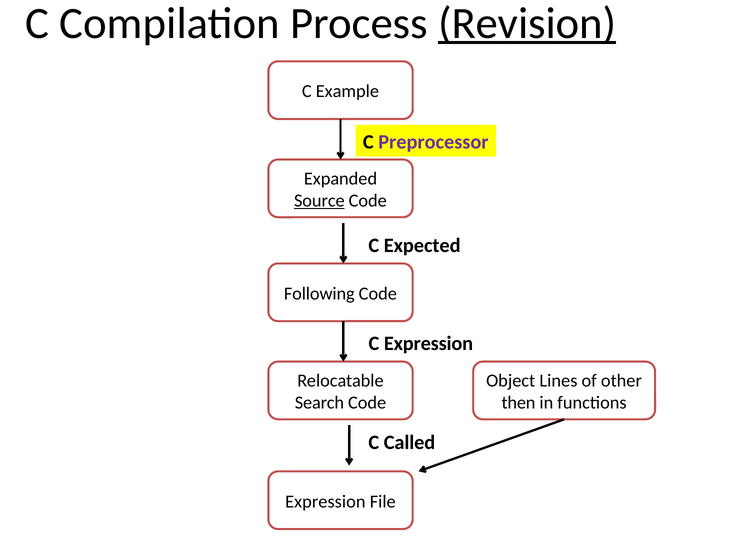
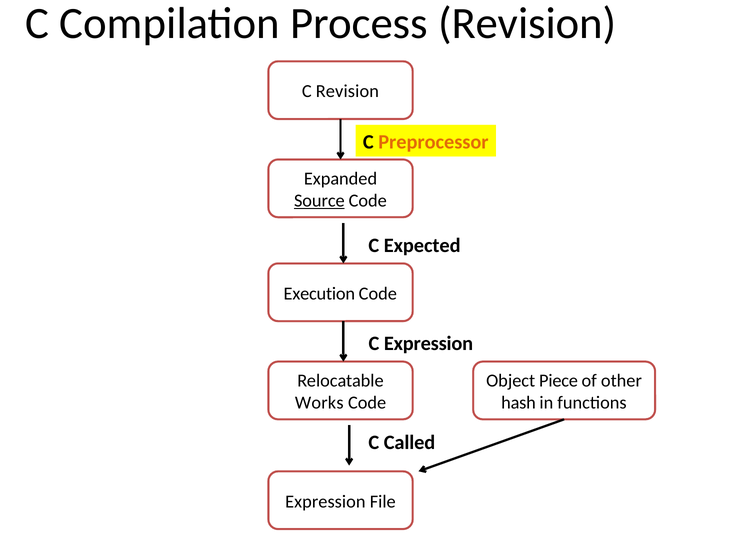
Revision at (527, 23) underline: present -> none
C Example: Example -> Revision
Preprocessor colour: purple -> orange
Following: Following -> Execution
Lines: Lines -> Piece
Search: Search -> Works
then: then -> hash
